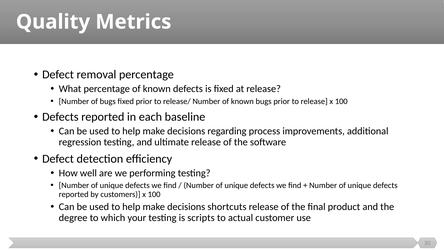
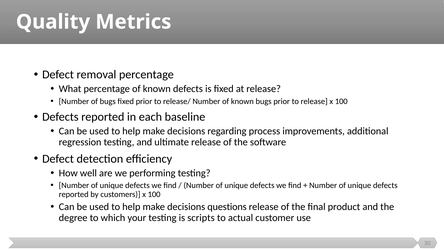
shortcuts: shortcuts -> questions
